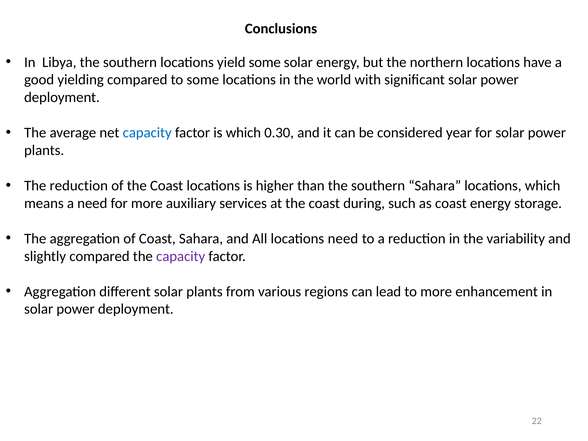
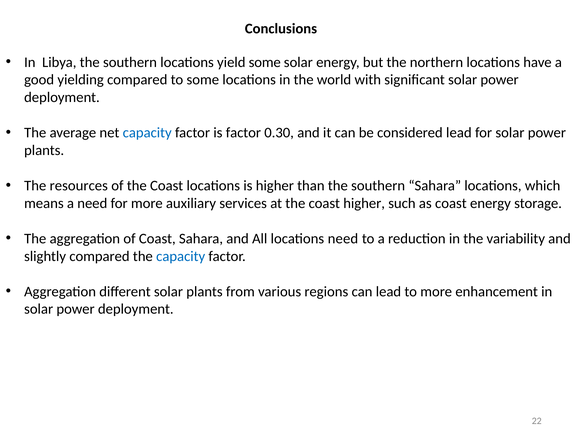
is which: which -> factor
considered year: year -> lead
The reduction: reduction -> resources
coast during: during -> higher
capacity at (181, 256) colour: purple -> blue
